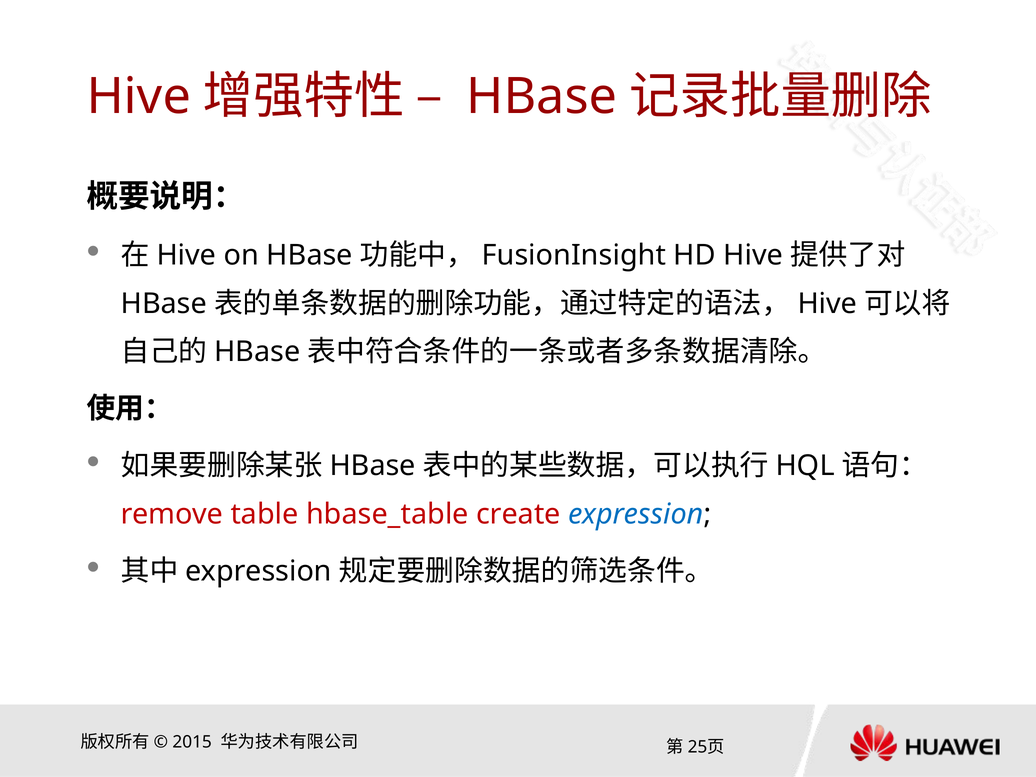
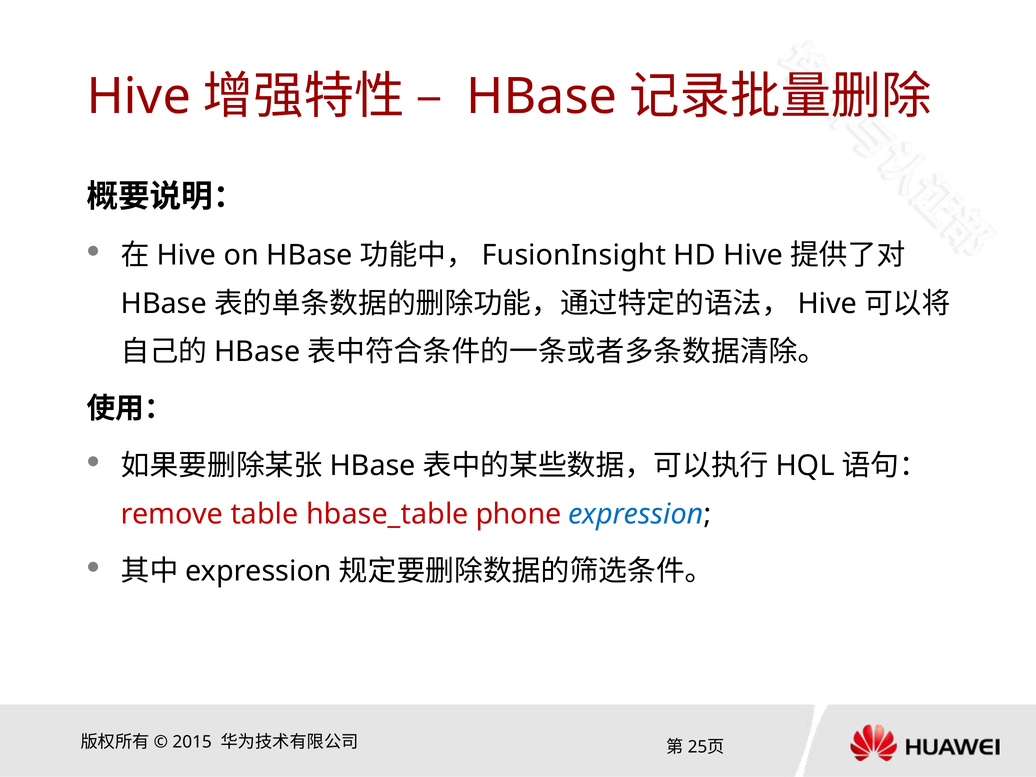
create: create -> phone
